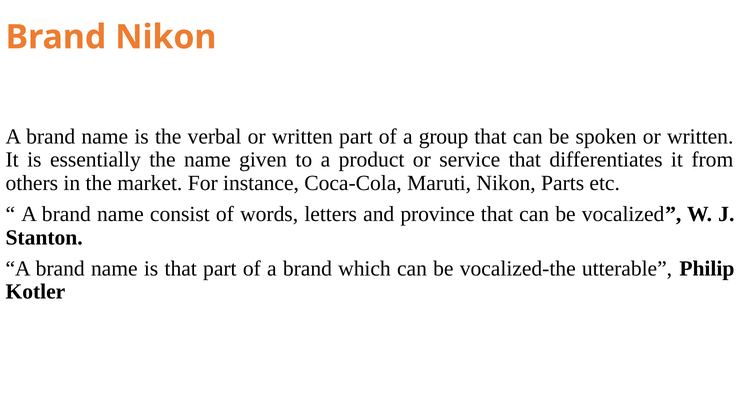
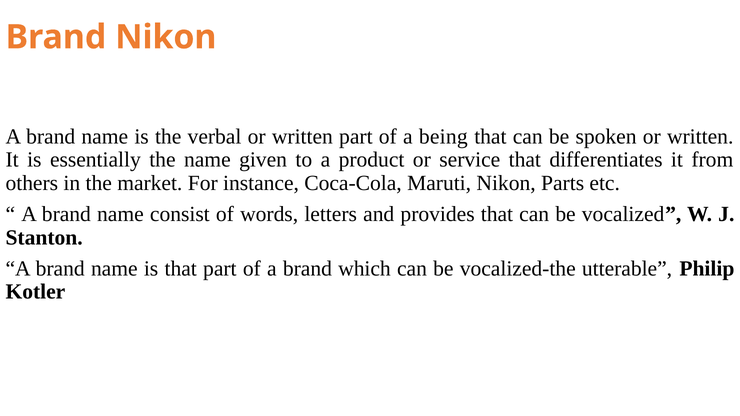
group: group -> being
province: province -> provides
